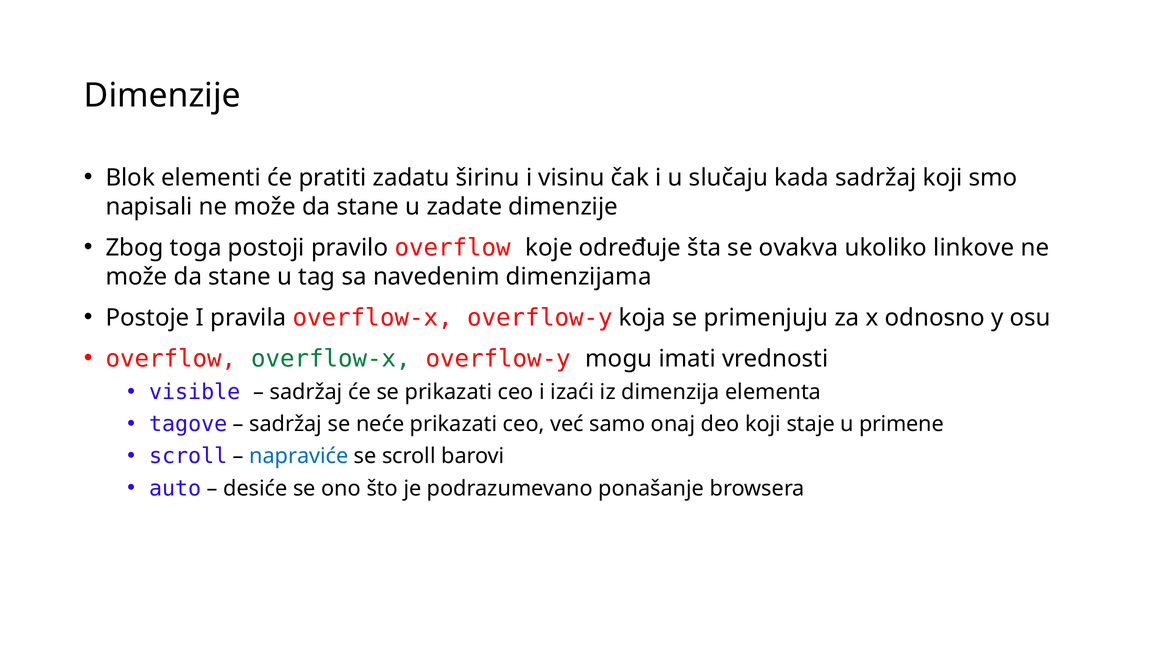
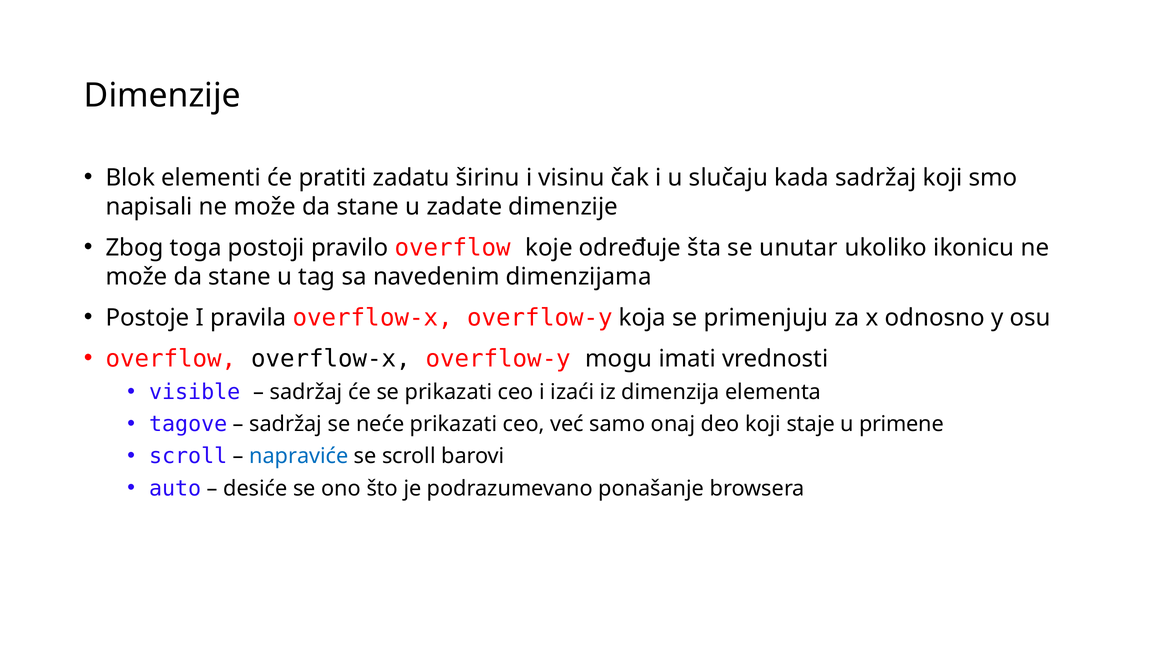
ovakva: ovakva -> unutar
linkove: linkove -> ikonicu
overflow-x at (331, 359) colour: green -> black
